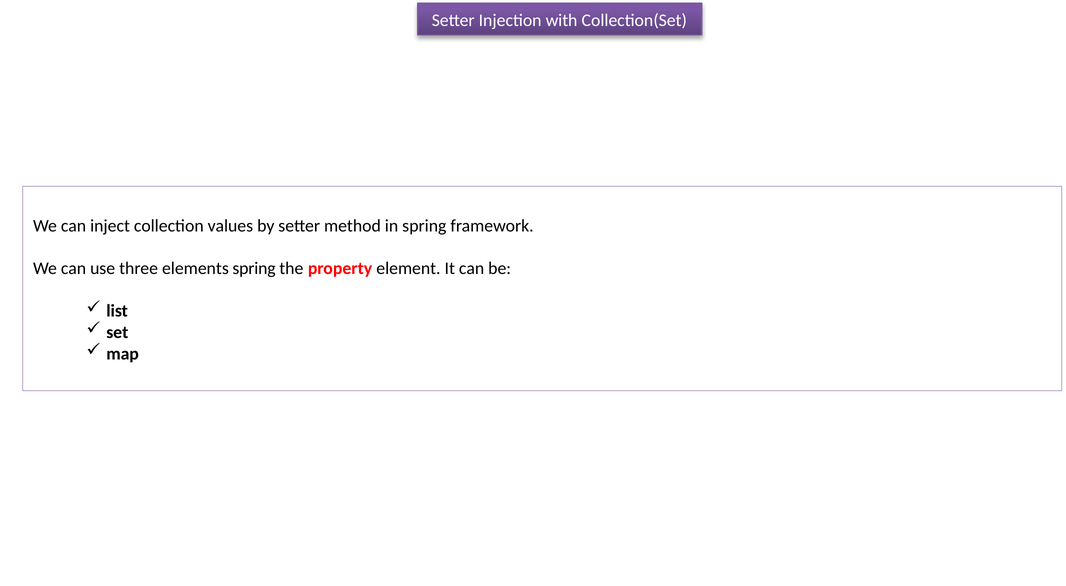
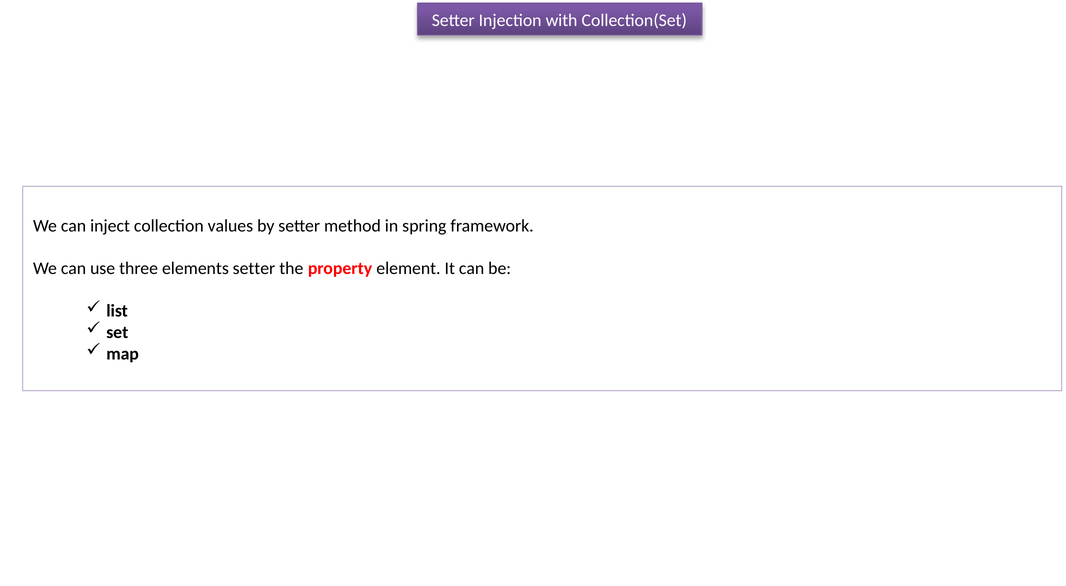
elements spring: spring -> setter
